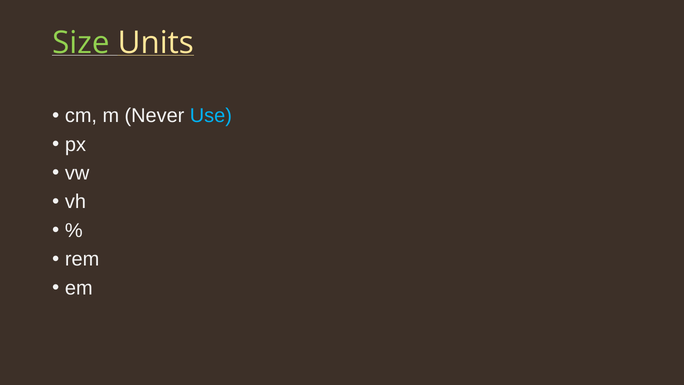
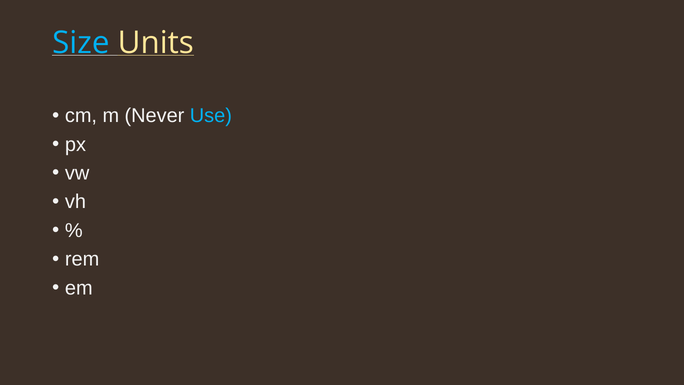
Size colour: light green -> light blue
